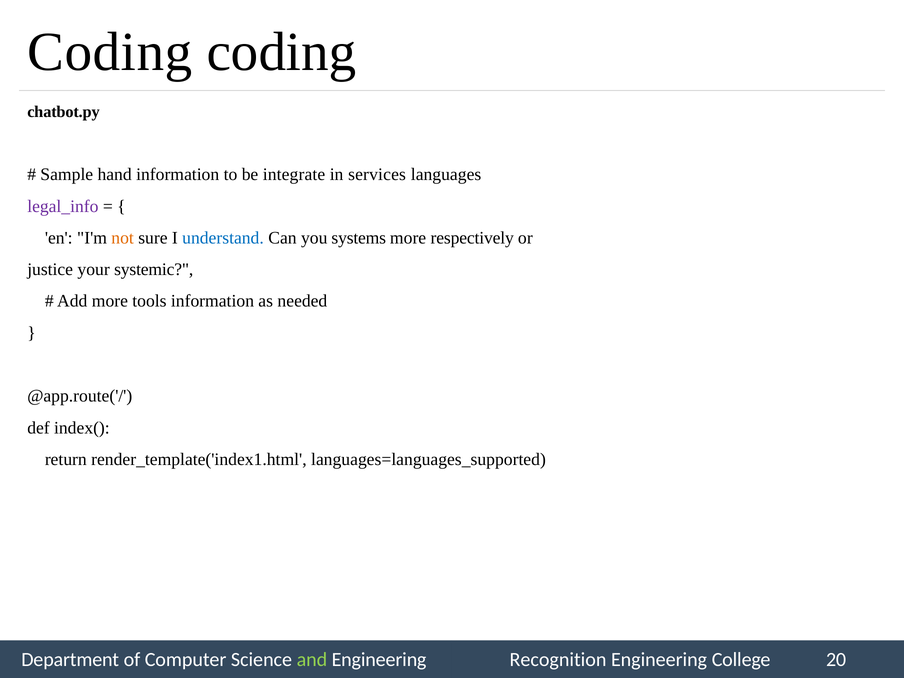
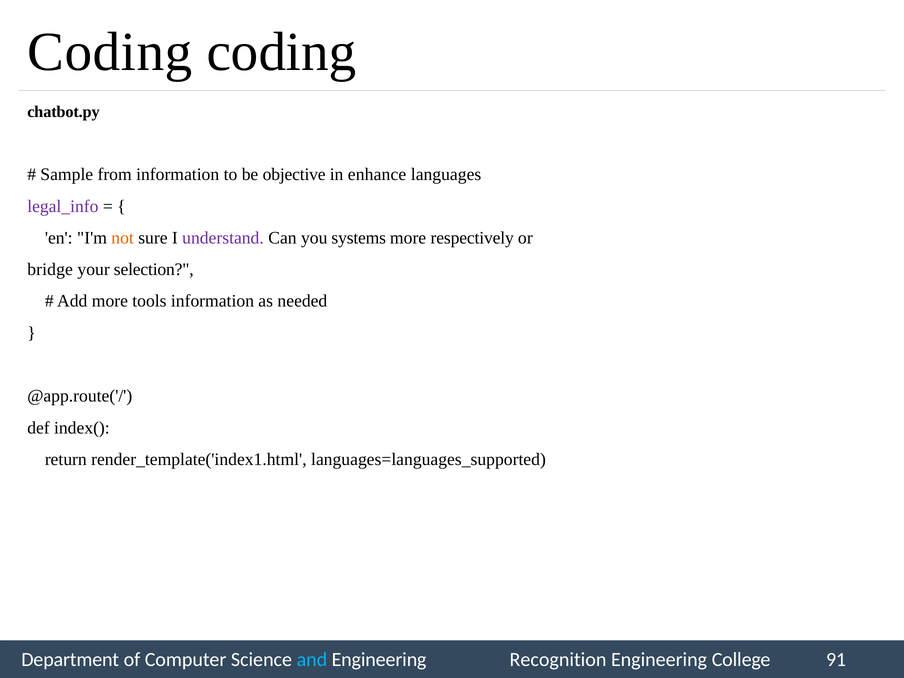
hand: hand -> from
integrate: integrate -> objective
services: services -> enhance
understand colour: blue -> purple
justice: justice -> bridge
systemic: systemic -> selection
and colour: light green -> light blue
20: 20 -> 91
